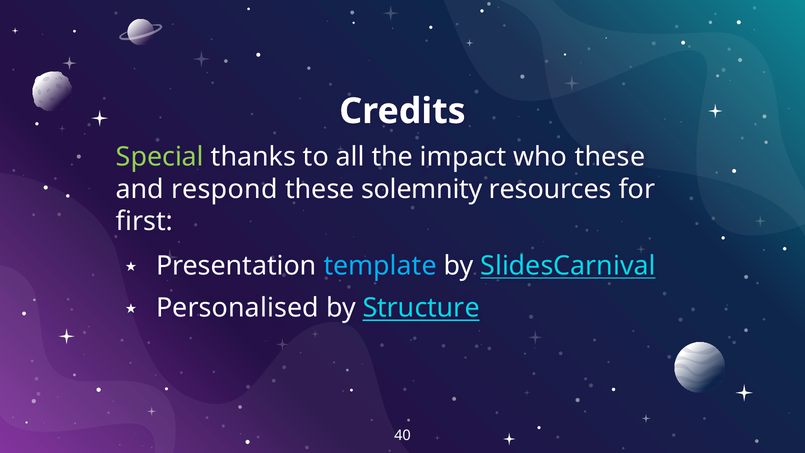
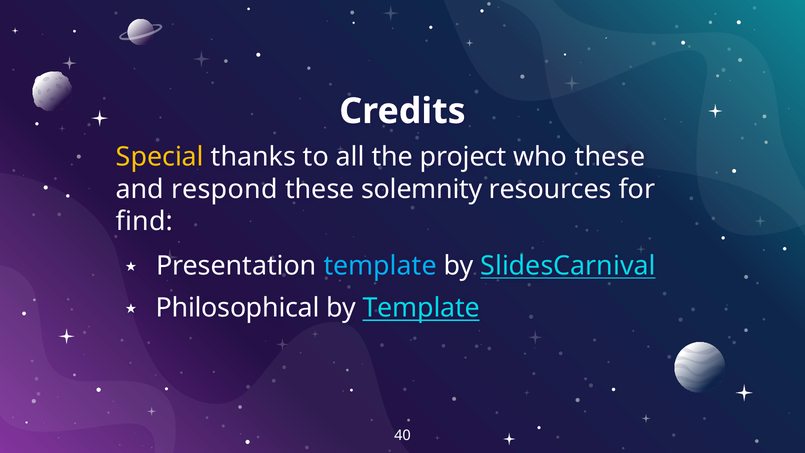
Special colour: light green -> yellow
impact: impact -> project
first: first -> find
Personalised: Personalised -> Philosophical
by Structure: Structure -> Template
